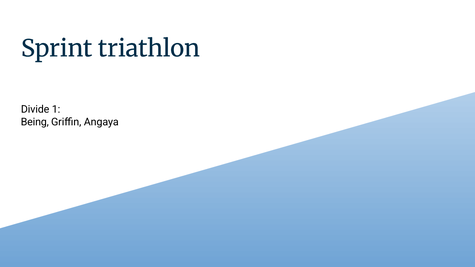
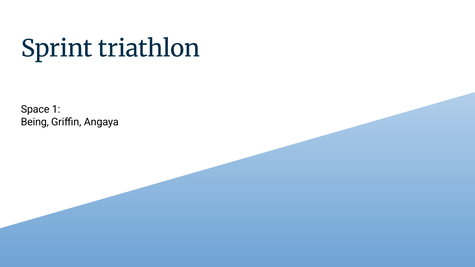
Divide: Divide -> Space
